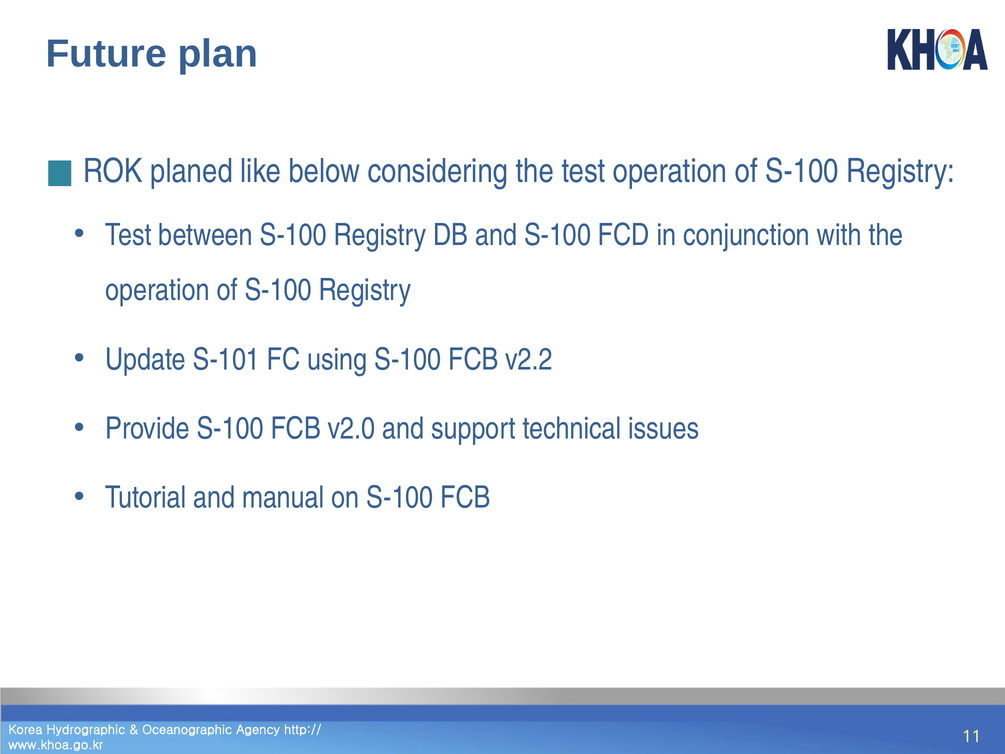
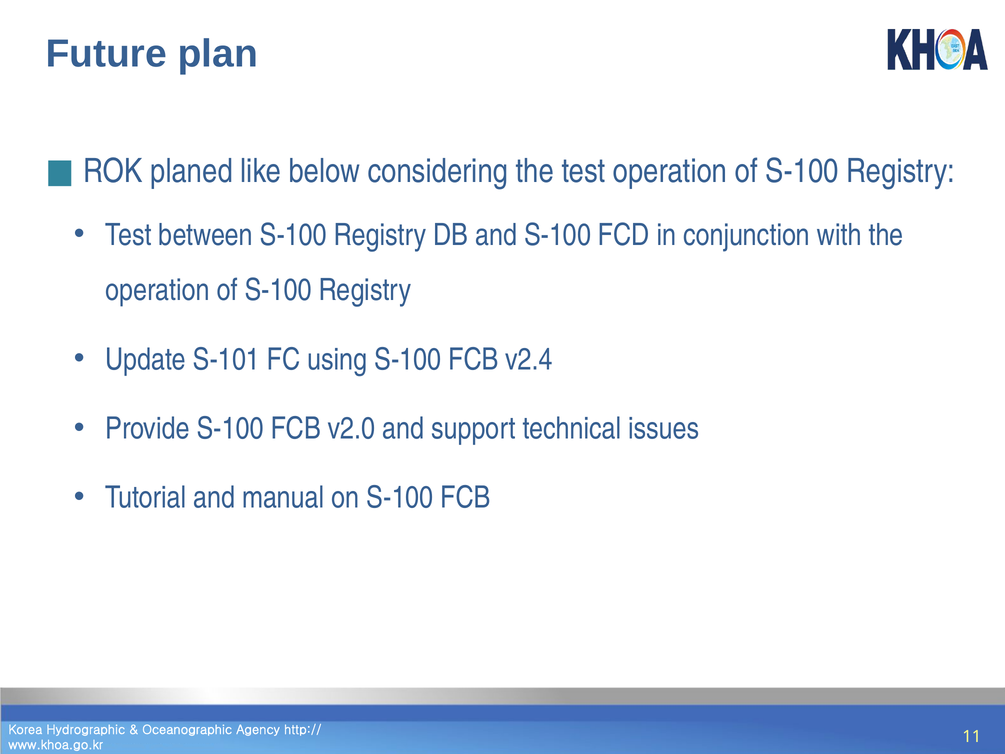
v2.2: v2.2 -> v2.4
